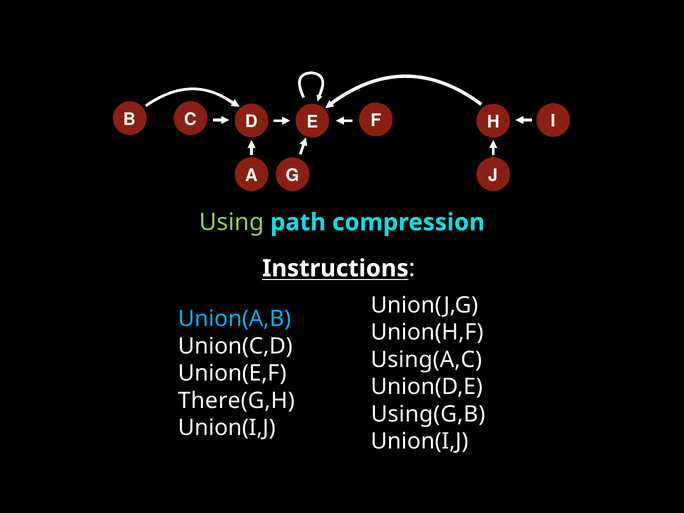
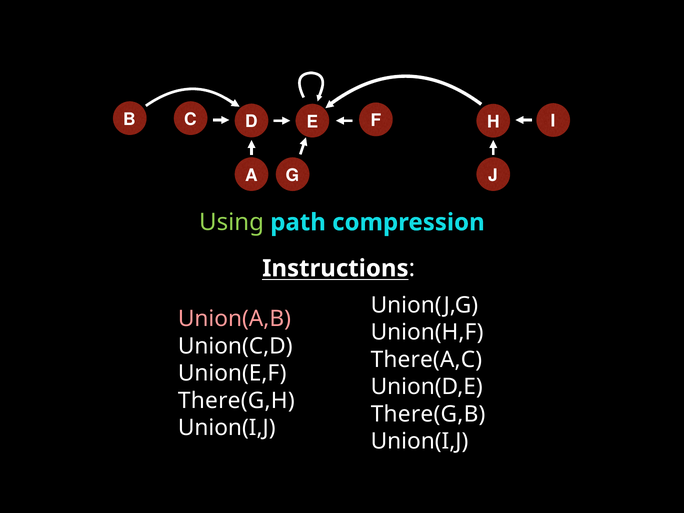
Union(A,B colour: light blue -> pink
Using(A,C: Using(A,C -> There(A,C
Using(G,B: Using(G,B -> There(G,B
